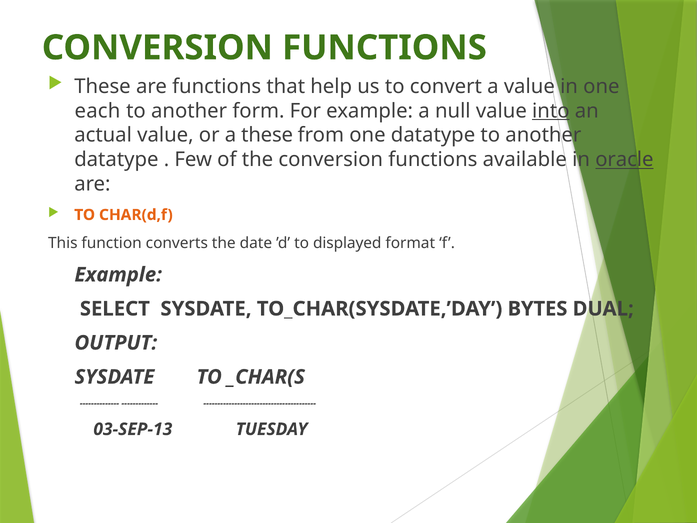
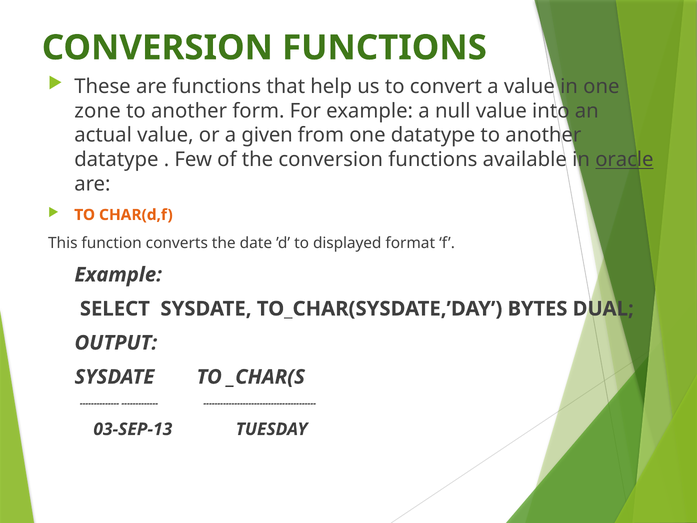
each: each -> zone
into underline: present -> none
a these: these -> given
